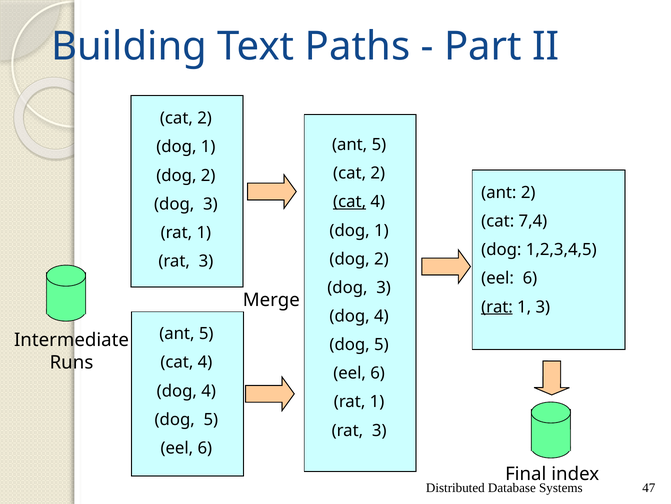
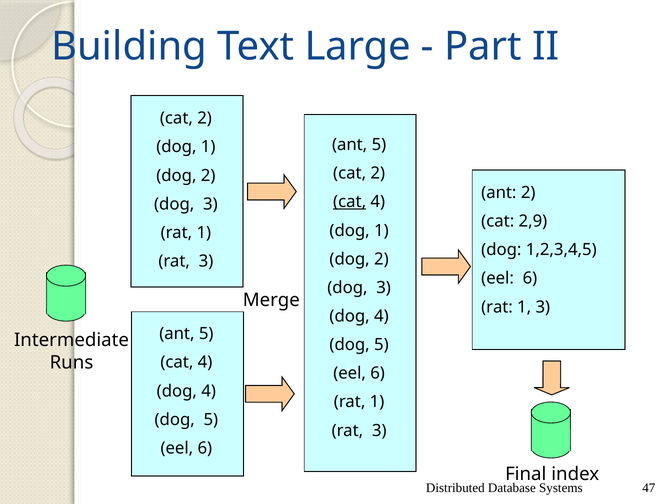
Paths: Paths -> Large
7,4: 7,4 -> 2,9
rat at (497, 307) underline: present -> none
